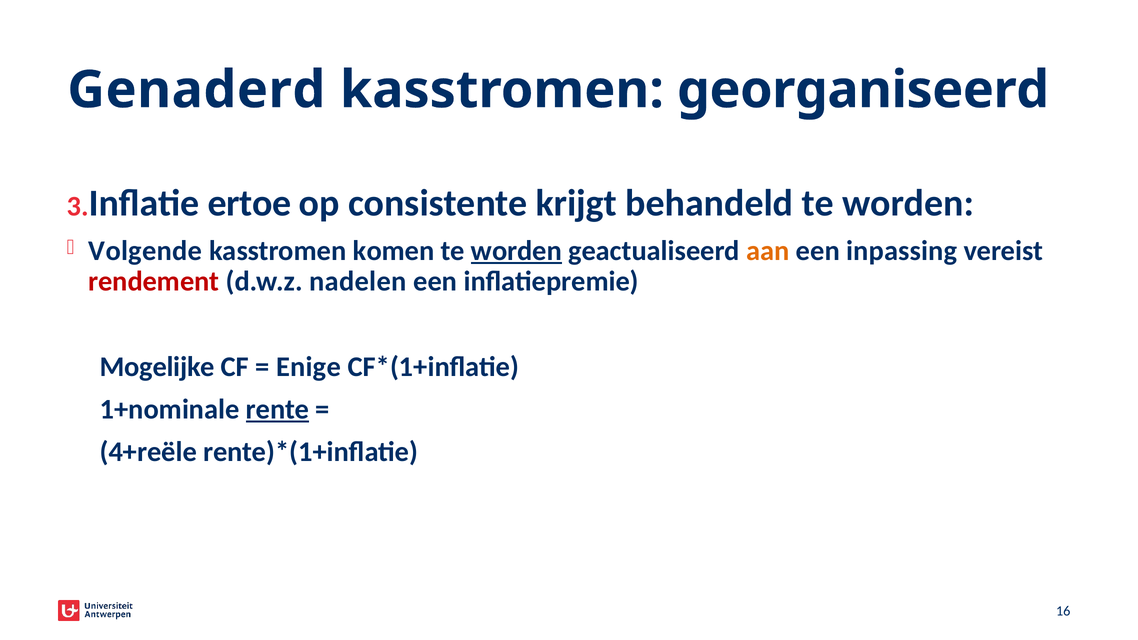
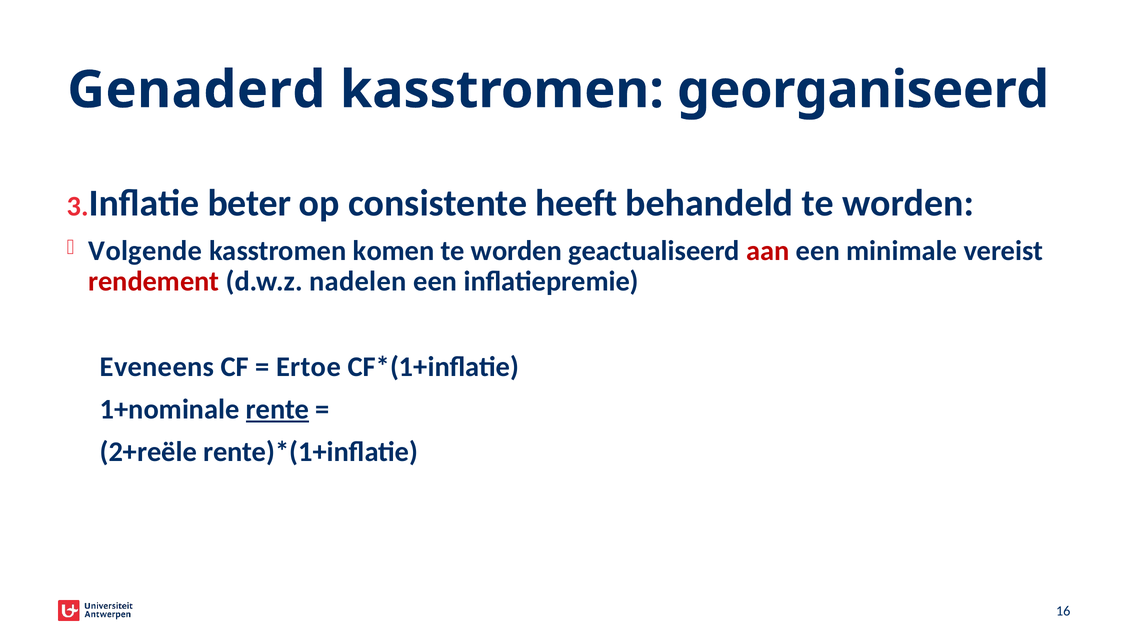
ertoe: ertoe -> beter
krijgt: krijgt -> heeft
worden at (516, 251) underline: present -> none
aan colour: orange -> red
inpassing: inpassing -> minimale
Mogelijke: Mogelijke -> Eveneens
Enige: Enige -> Ertoe
4+reële: 4+reële -> 2+reële
